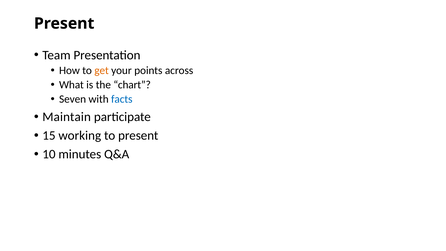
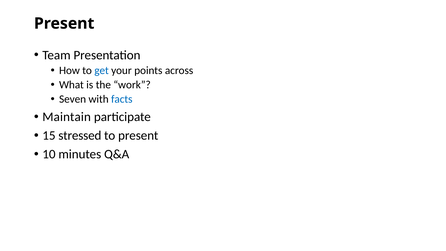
get colour: orange -> blue
chart: chart -> work
working: working -> stressed
